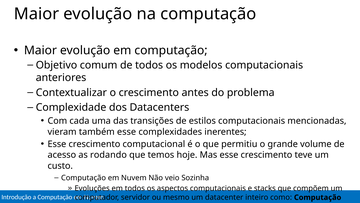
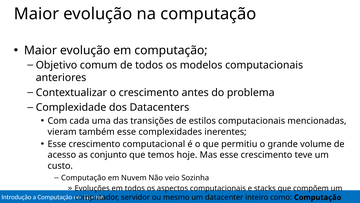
rodando: rodando -> conjunto
